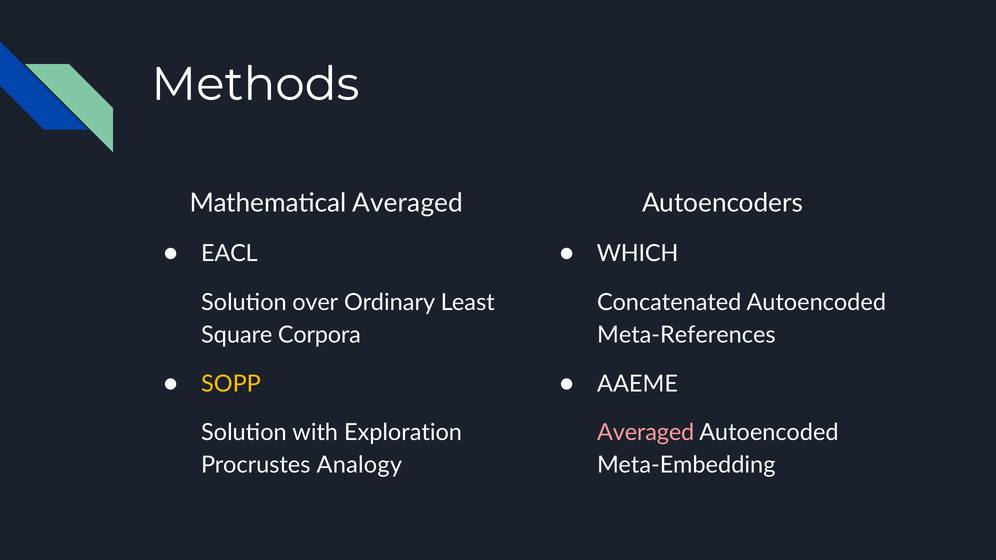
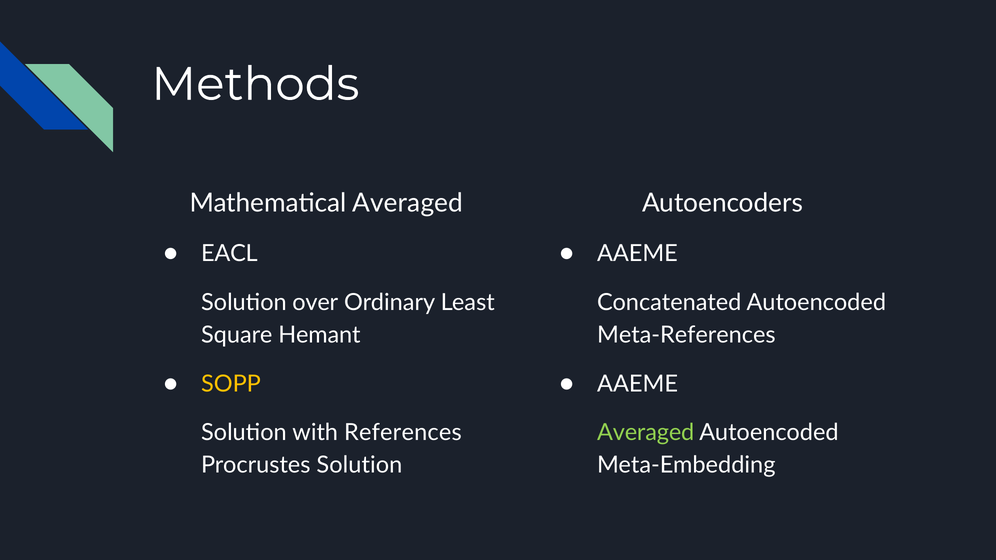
WHICH at (638, 253): WHICH -> AAEME
Corpora: Corpora -> Hemant
Exploration: Exploration -> References
Averaged at (646, 433) colour: pink -> light green
Procrustes Analogy: Analogy -> Solution
